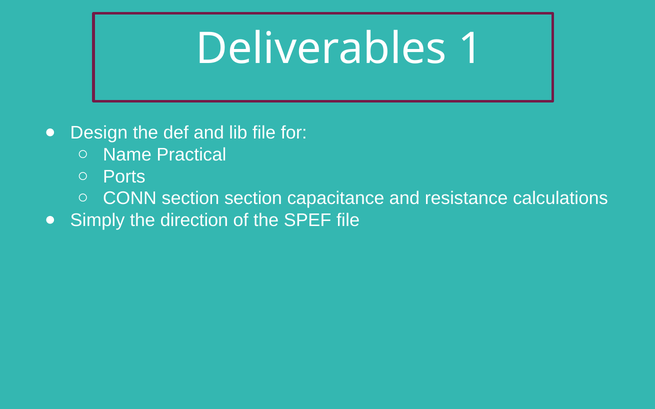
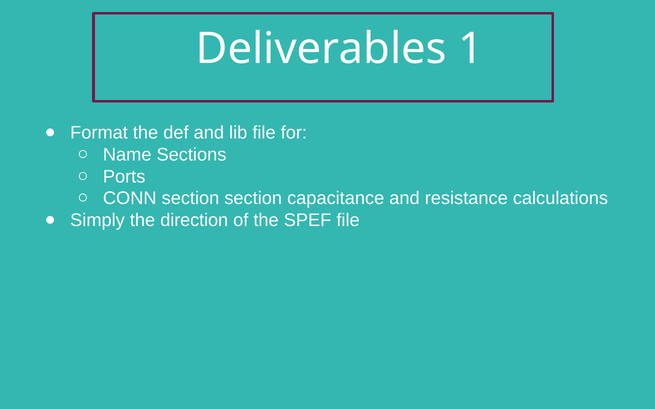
Design: Design -> Format
Practical: Practical -> Sections
